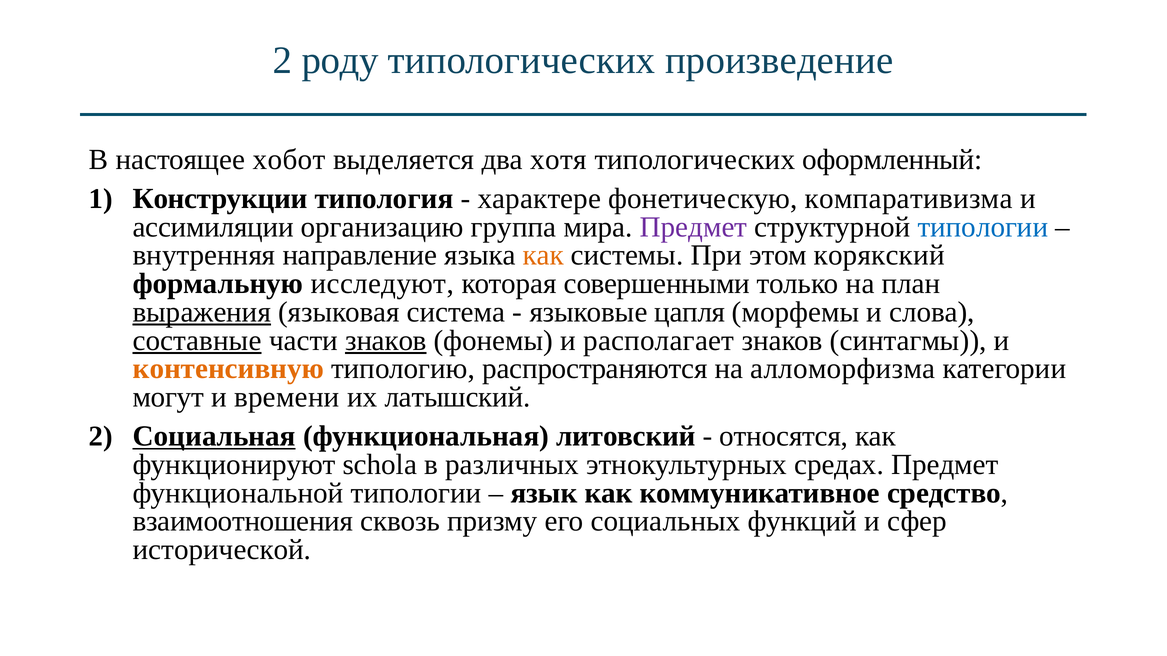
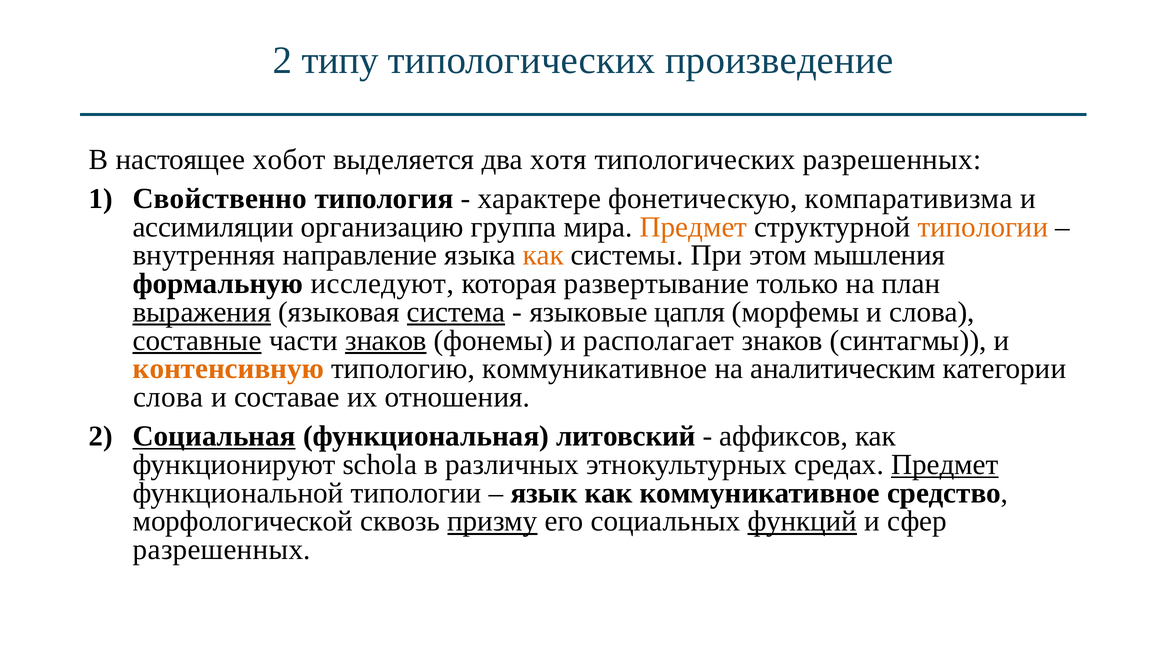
роду: роду -> типу
типологических оформленный: оформленный -> разрешенных
Конструкции: Конструкции -> Свойственно
Предмет at (694, 227) colour: purple -> orange
типологии at (983, 227) colour: blue -> orange
корякский: корякский -> мышления
совершенными: совершенными -> развертывание
система underline: none -> present
типологию распространяются: распространяются -> коммуникативное
алломорфизма: алломорфизма -> аналитическим
могут at (168, 397): могут -> слова
времени: времени -> составае
латышский: латышский -> отношения
относятся: относятся -> аффиксов
Предмет at (945, 465) underline: none -> present
взаимоотношения: взаимоотношения -> морфологической
призму underline: none -> present
функций underline: none -> present
исторической at (222, 550): исторической -> разрешенных
